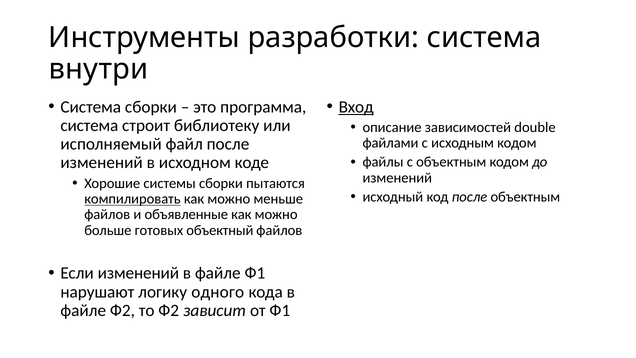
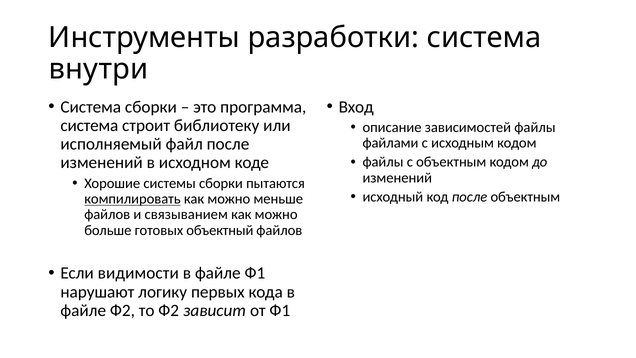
Вход underline: present -> none
зависимостей double: double -> файлы
объявленные: объявленные -> связыванием
Если изменений: изменений -> видимости
одного: одного -> первых
